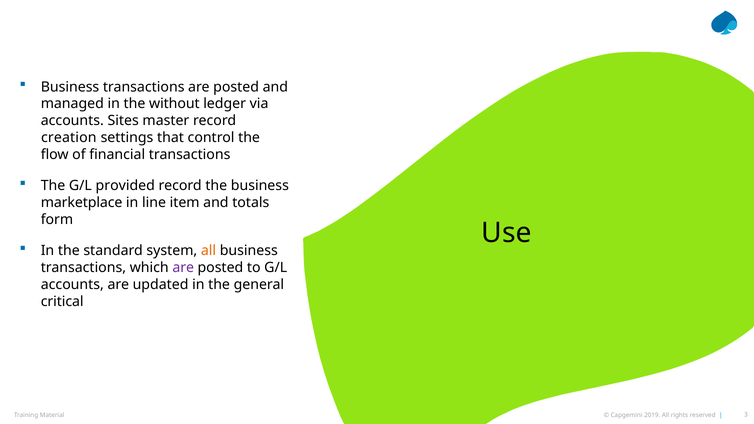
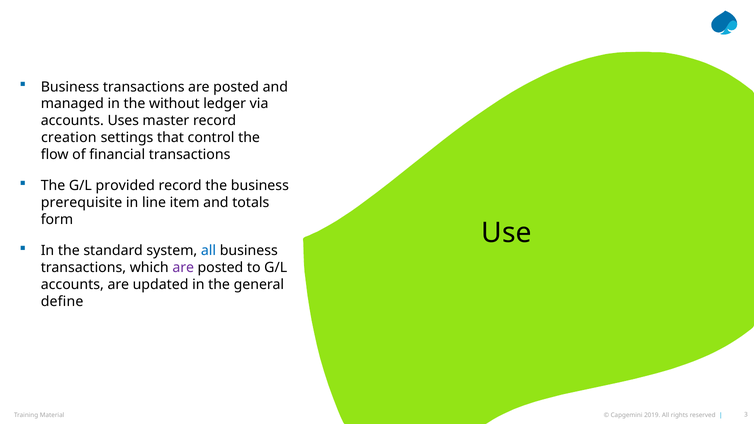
Sites: Sites -> Uses
marketplace: marketplace -> prerequisite
all at (209, 251) colour: orange -> blue
critical: critical -> define
